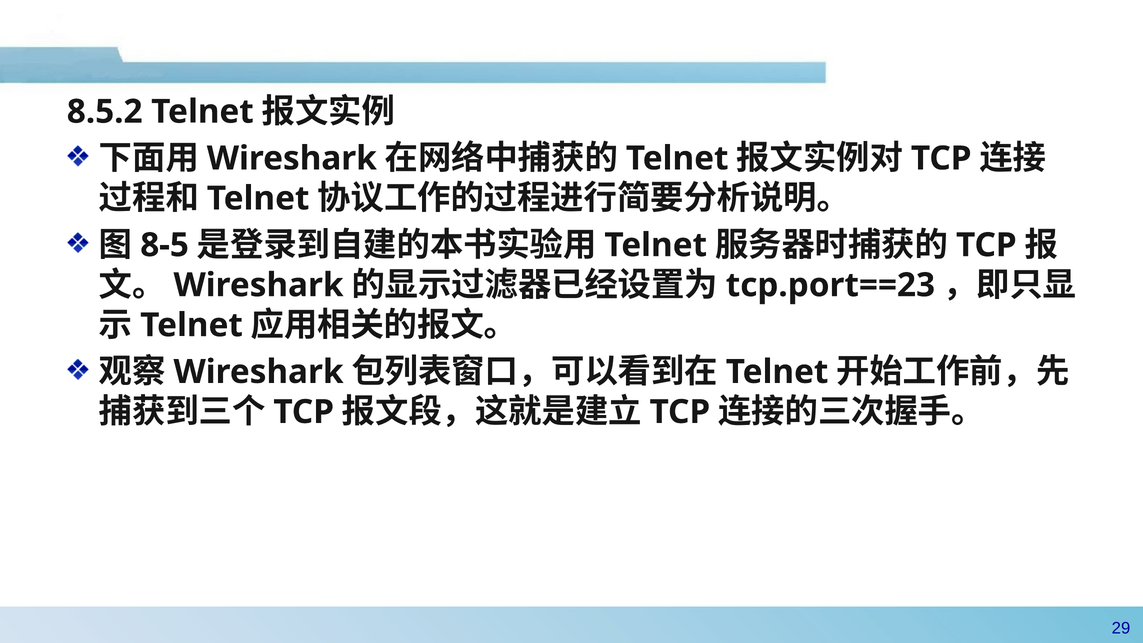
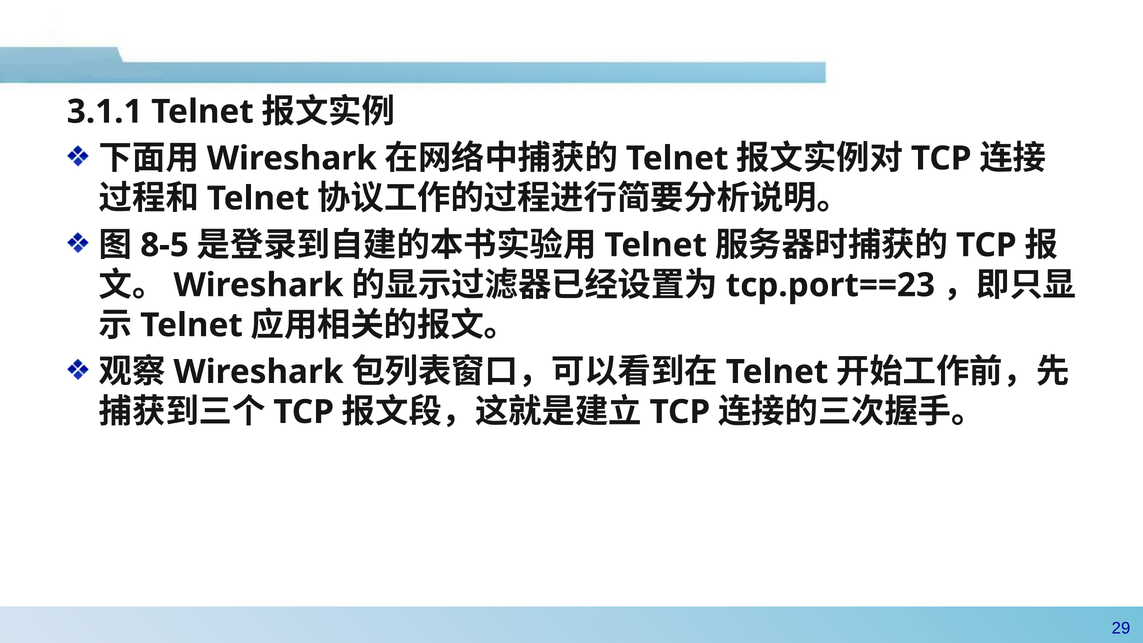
8.5.2: 8.5.2 -> 3.1.1
